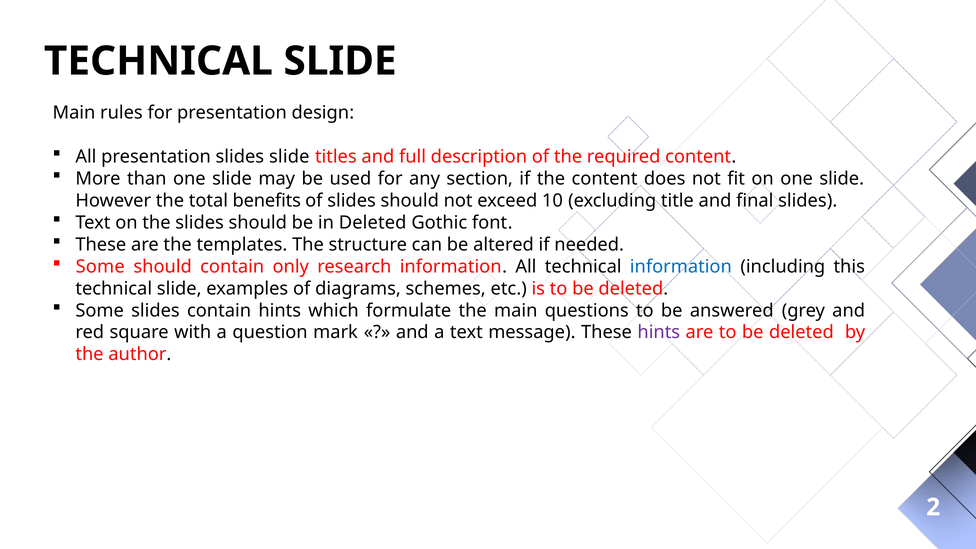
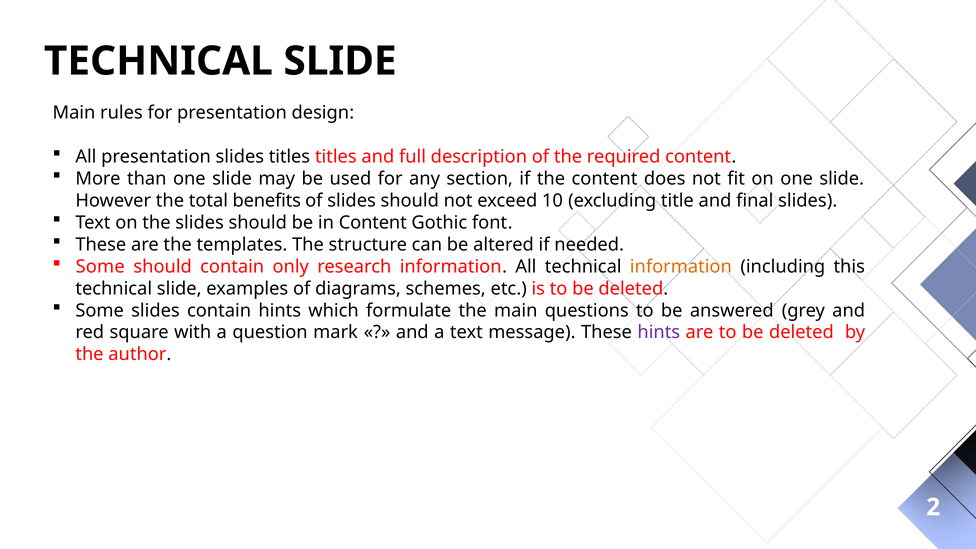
slides slide: slide -> titles
in Deleted: Deleted -> Content
information at (681, 267) colour: blue -> orange
